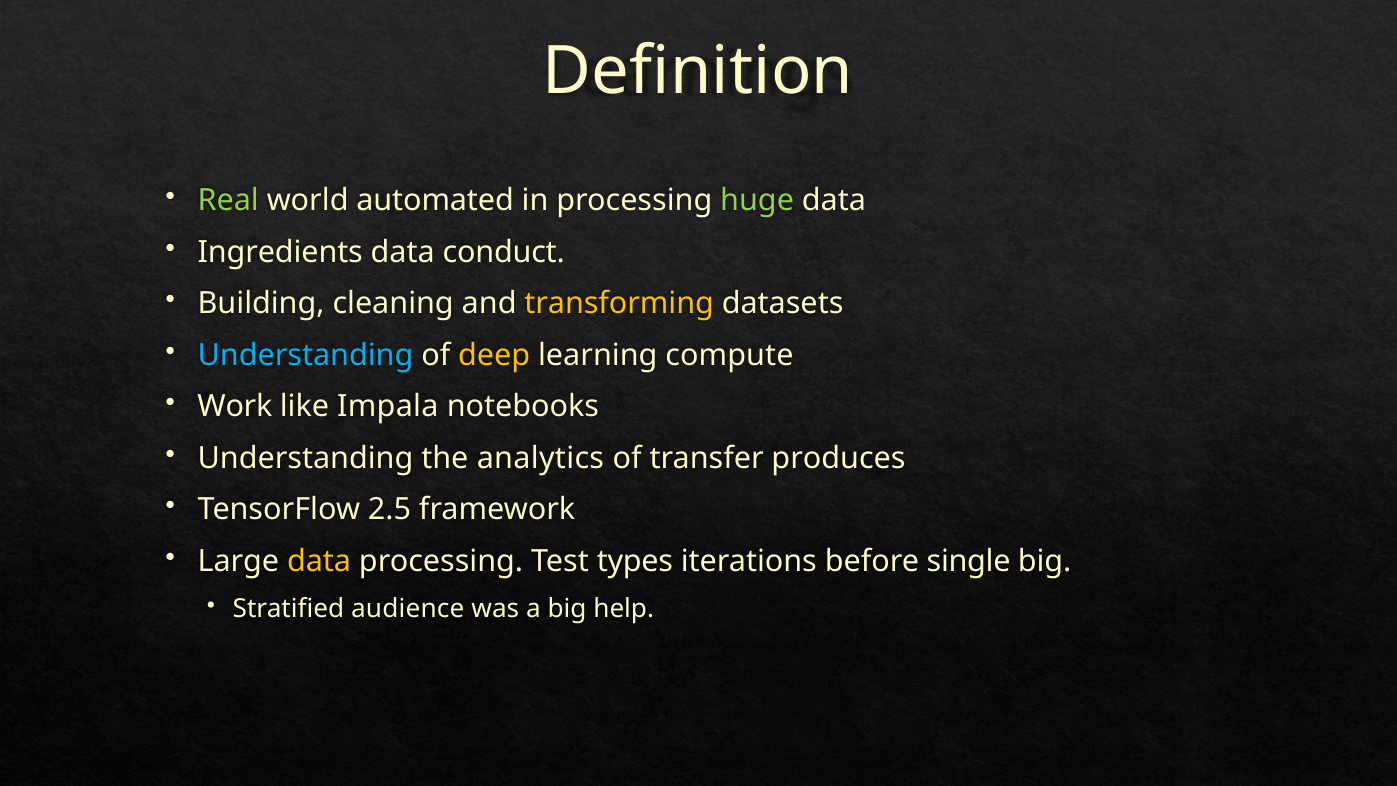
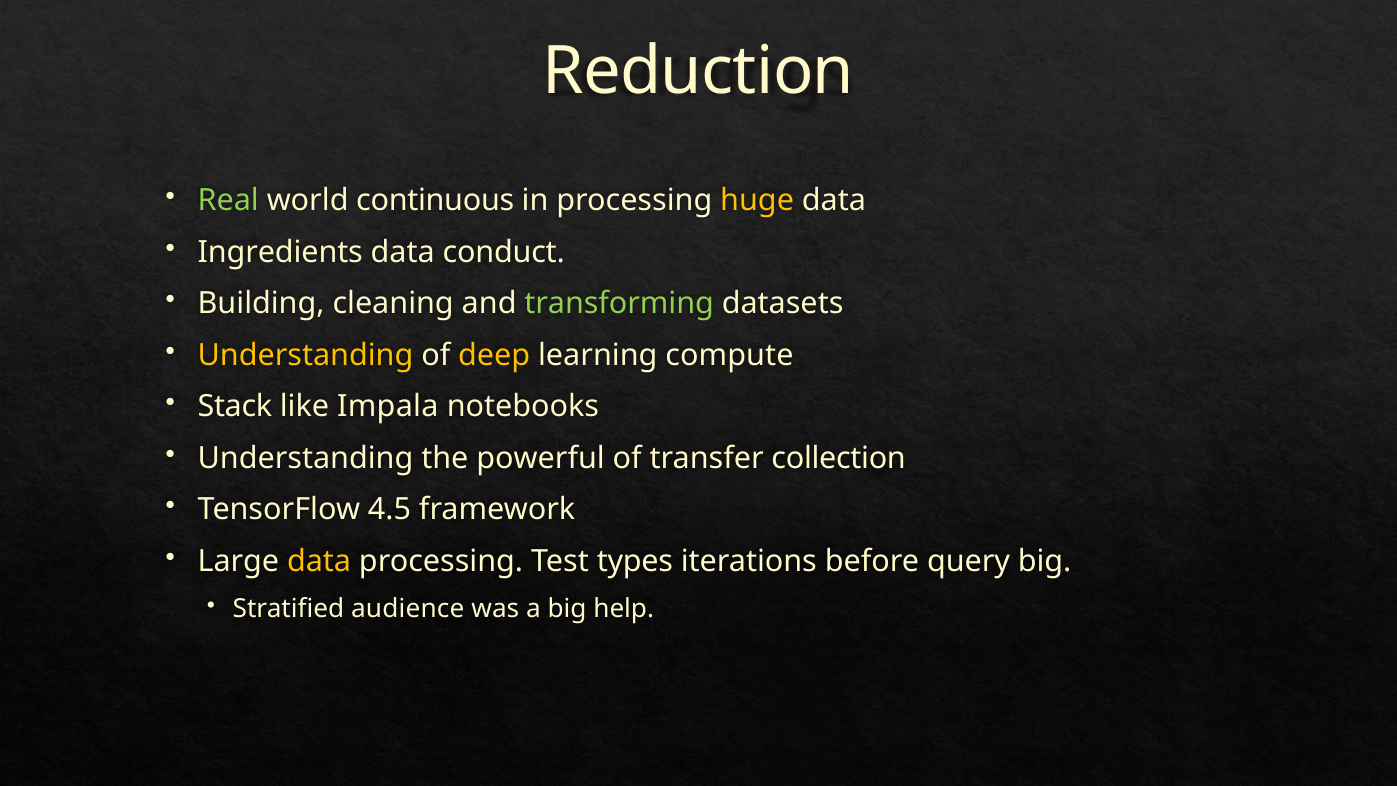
Definition: Definition -> Reduction
automated: automated -> continuous
huge colour: light green -> yellow
transforming colour: yellow -> light green
Understanding at (306, 355) colour: light blue -> yellow
Work: Work -> Stack
analytics: analytics -> powerful
produces: produces -> collection
2.5: 2.5 -> 4.5
single: single -> query
